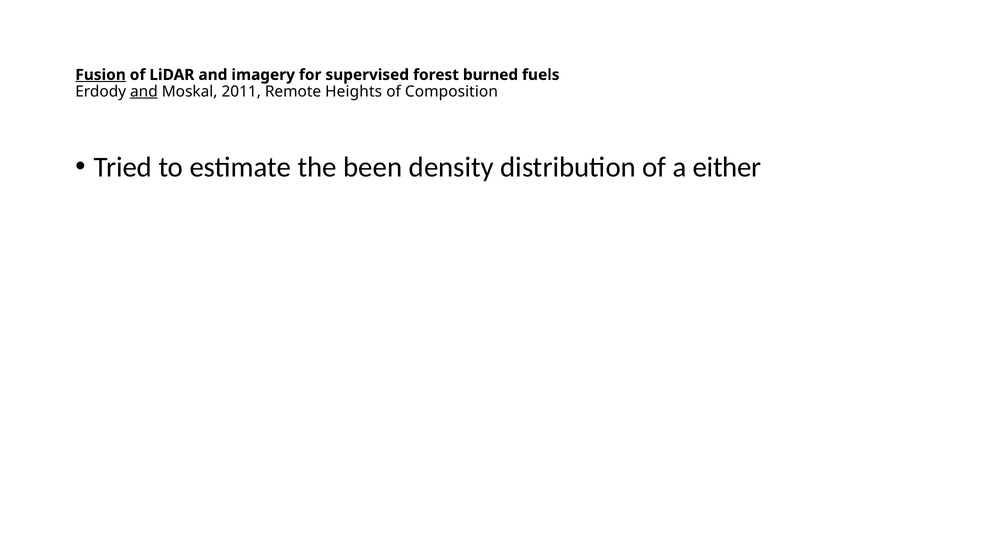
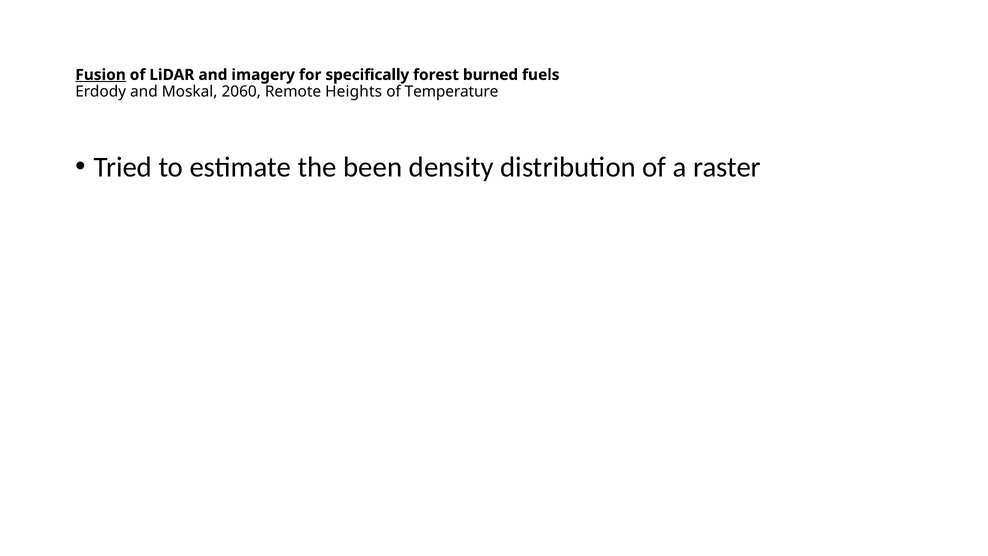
supervised: supervised -> specifically
and at (144, 91) underline: present -> none
2011: 2011 -> 2060
Composition: Composition -> Temperature
either: either -> raster
